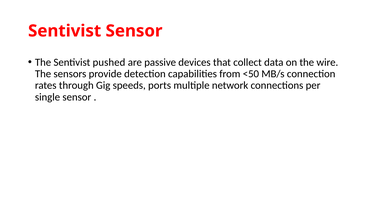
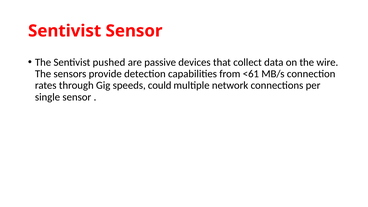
<50: <50 -> <61
ports: ports -> could
